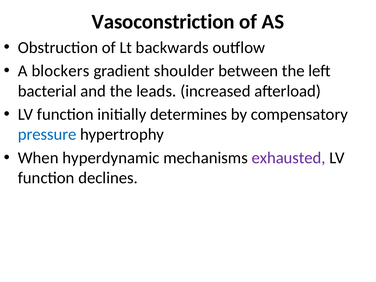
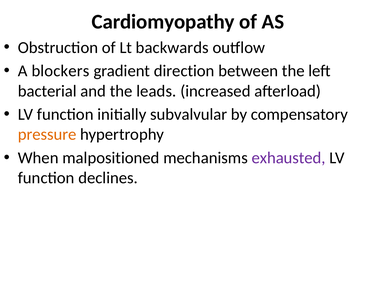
Vasoconstriction: Vasoconstriction -> Cardiomyopathy
shoulder: shoulder -> direction
determines: determines -> subvalvular
pressure colour: blue -> orange
hyperdynamic: hyperdynamic -> malpositioned
